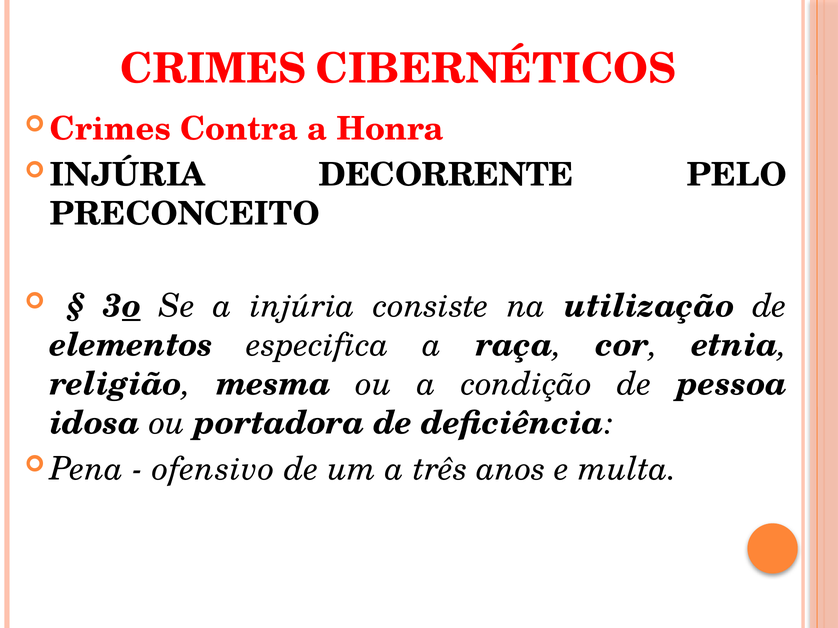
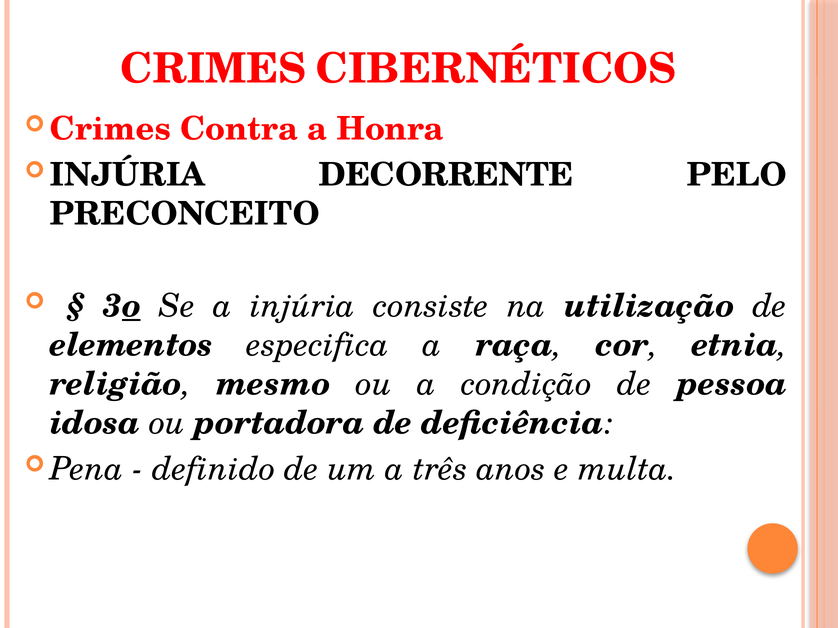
mesma: mesma -> mesmo
ofensivo: ofensivo -> definido
